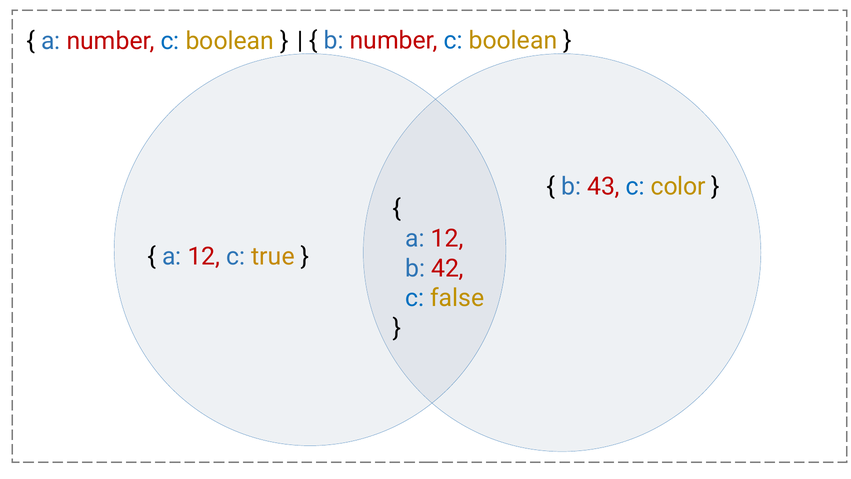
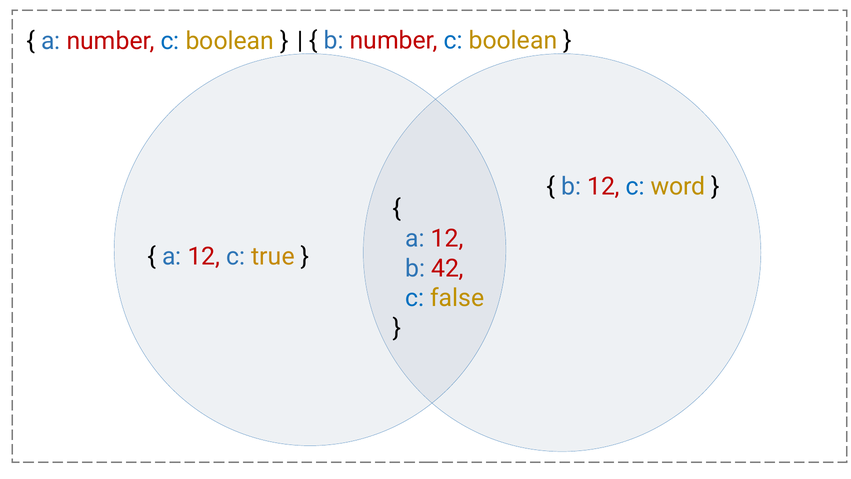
b 43: 43 -> 12
color: color -> word
